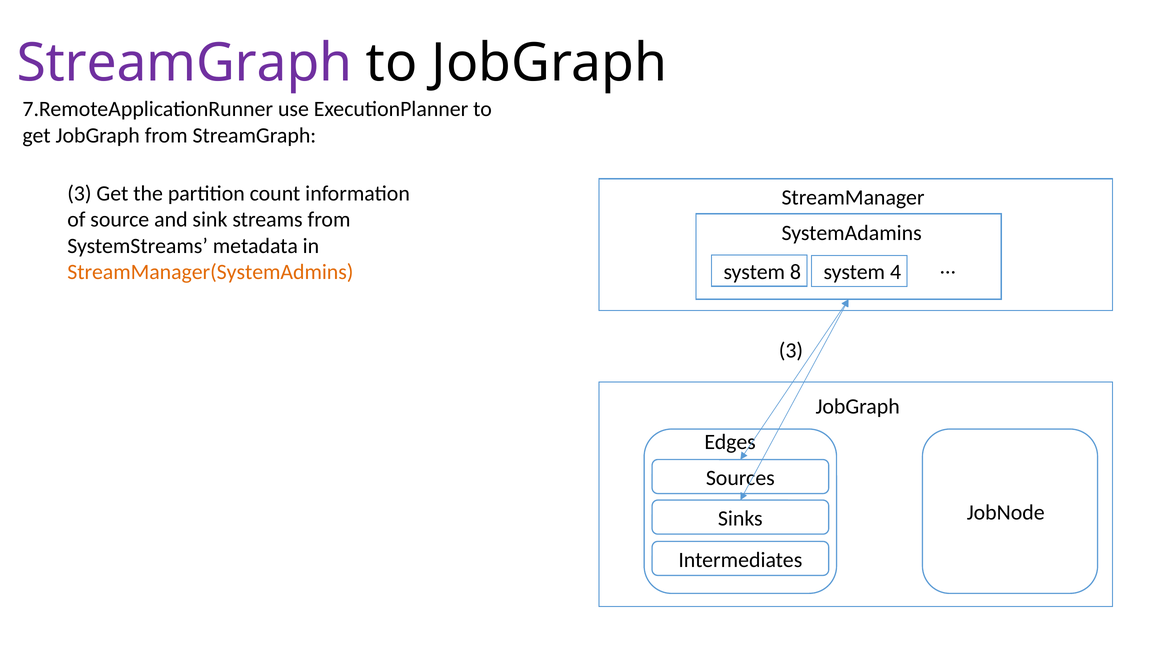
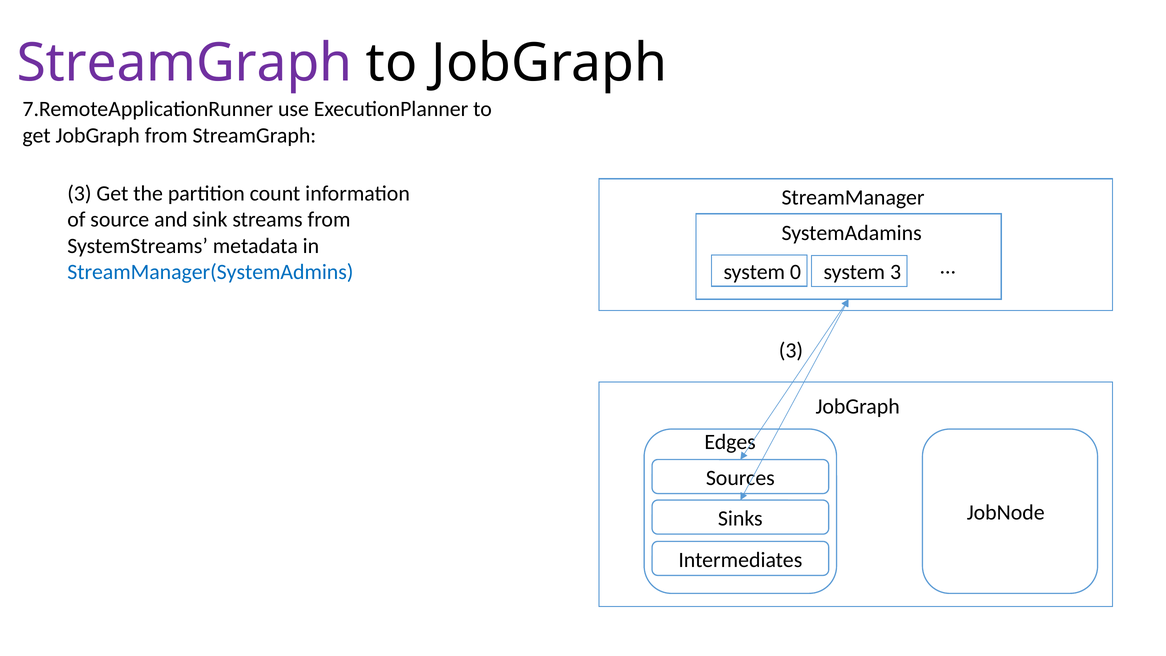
8: 8 -> 0
system 4: 4 -> 3
StreamManager(SystemAdmins colour: orange -> blue
